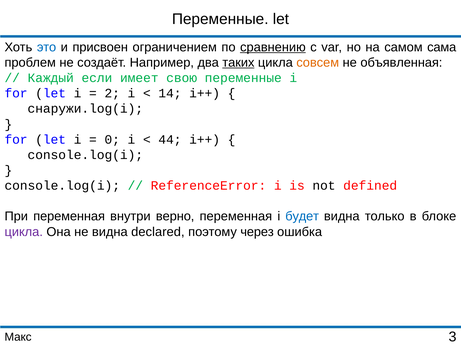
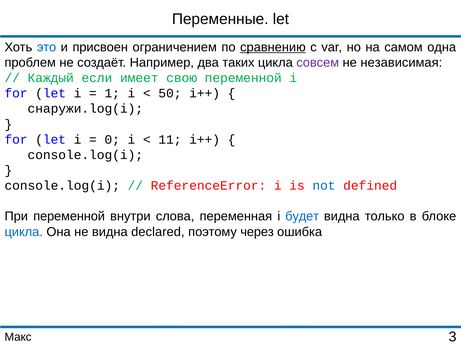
сама: сама -> одна
таких underline: present -> none
совсем colour: orange -> purple
объявленная: объявленная -> независимая
свою переменные: переменные -> переменной
2: 2 -> 1
14: 14 -> 50
44: 44 -> 11
not colour: black -> blue
При переменная: переменная -> переменной
верно: верно -> слова
цикла at (24, 232) colour: purple -> blue
